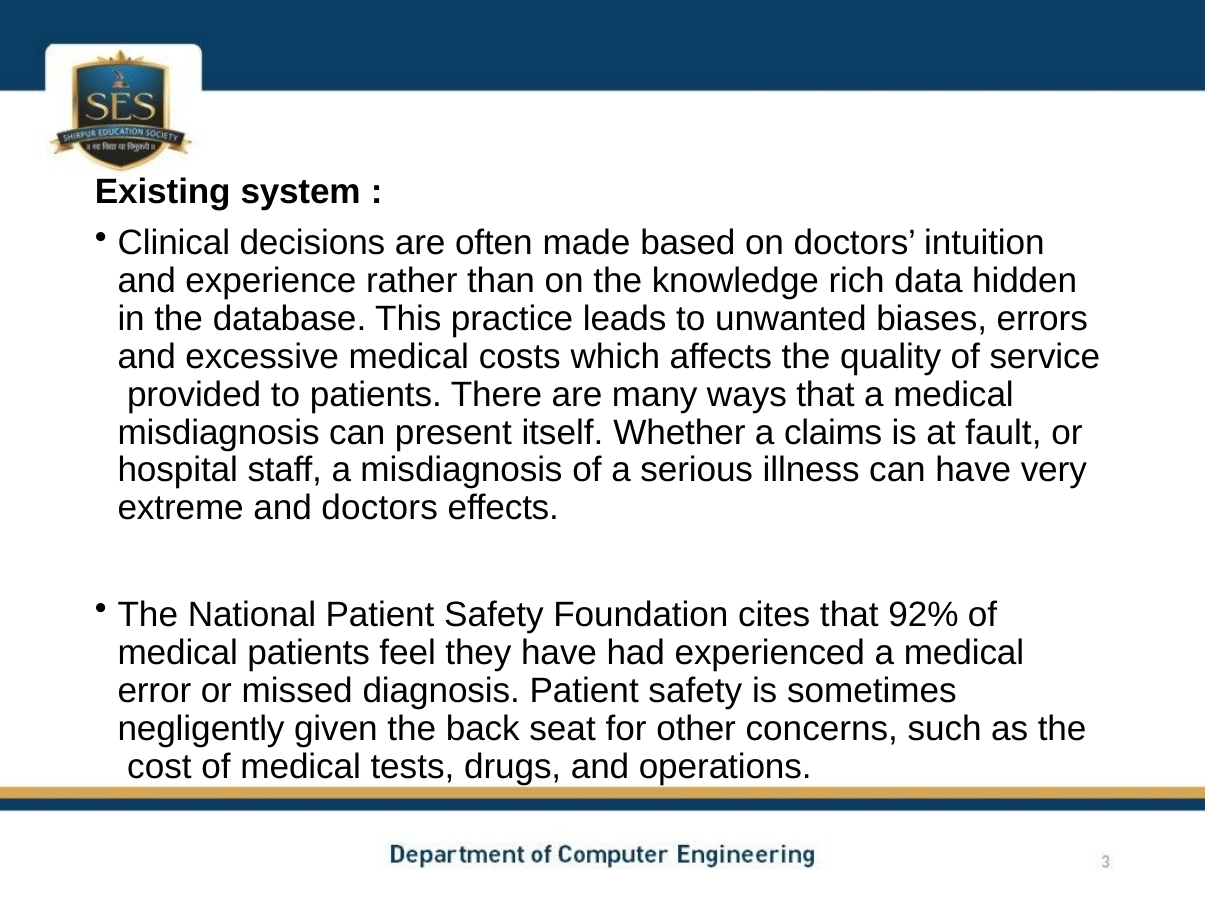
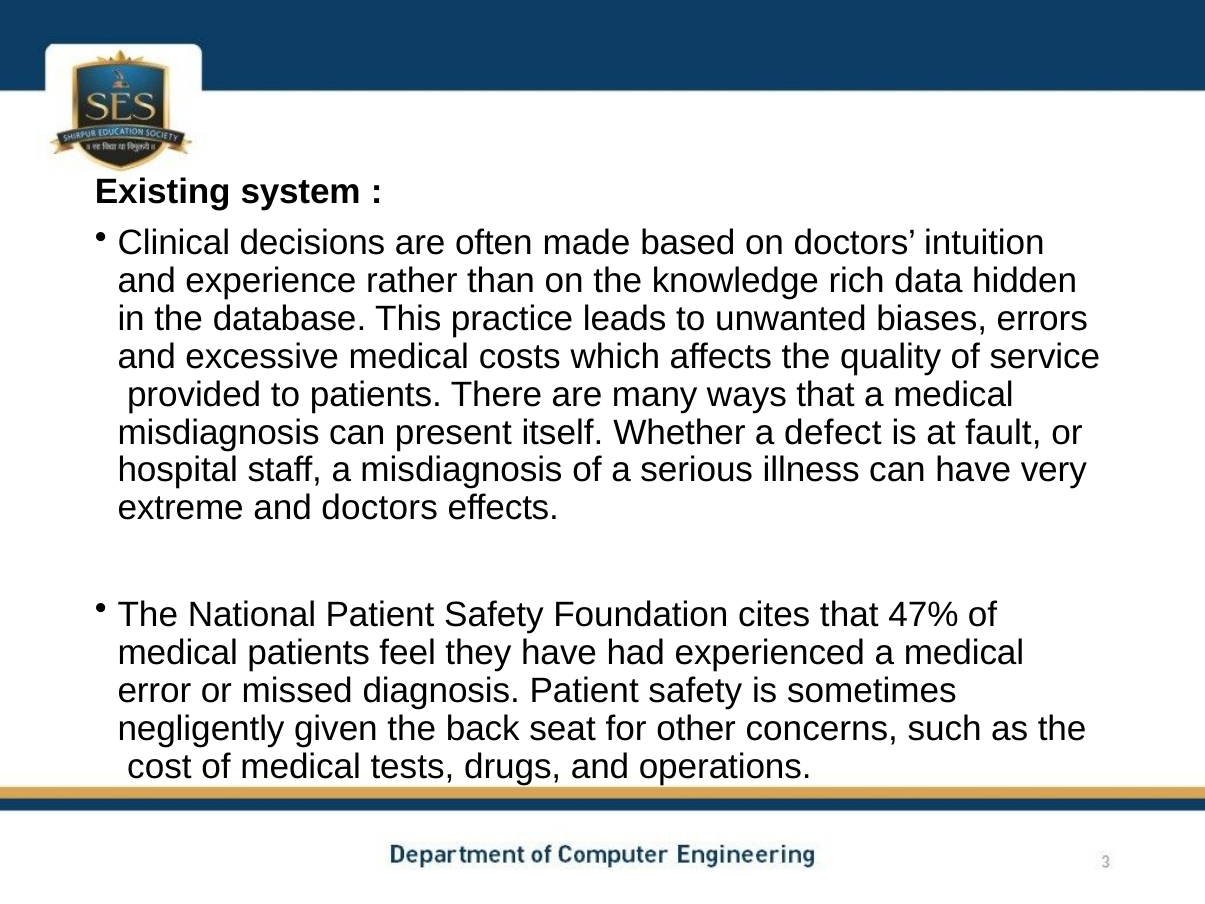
claims: claims -> defect
92%: 92% -> 47%
